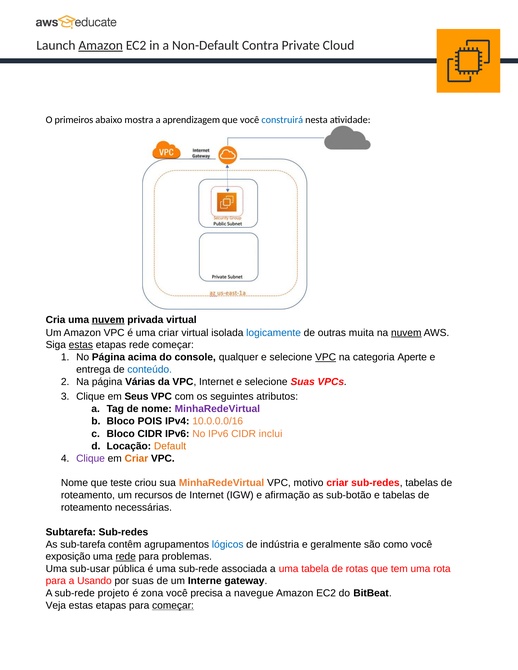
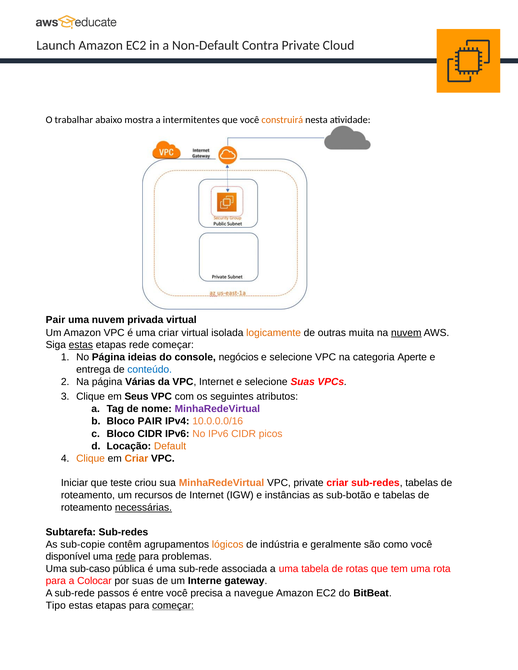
Amazon at (101, 45) underline: present -> none
primeiros: primeiros -> trabalhar
aprendizagem: aprendizagem -> intermitentes
construirá colour: blue -> orange
Cria at (56, 320): Cria -> Pair
nuvem at (108, 320) underline: present -> none
logicamente colour: blue -> orange
acima: acima -> ideias
qualquer: qualquer -> negócios
VPC at (326, 357) underline: present -> none
Bloco POIS: POIS -> PAIR
inclui: inclui -> picos
Clique at (91, 459) colour: purple -> orange
Nome at (74, 483): Nome -> Iniciar
VPC motivo: motivo -> private
afirmação: afirmação -> instâncias
necessárias underline: none -> present
sub-tarefa: sub-tarefa -> sub-copie
lógicos colour: blue -> orange
exposição: exposição -> disponível
sub-usar: sub-usar -> sub-caso
Usando: Usando -> Colocar
projeto: projeto -> passos
zona: zona -> entre
Veja: Veja -> Tipo
